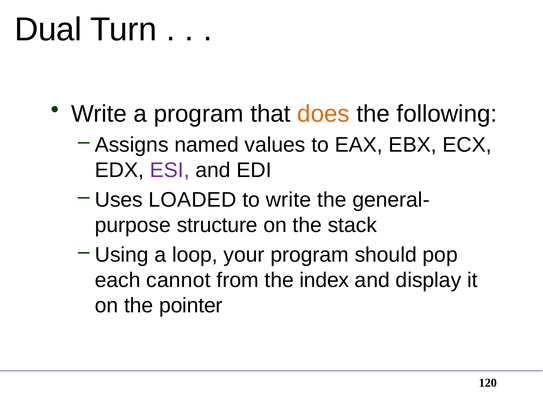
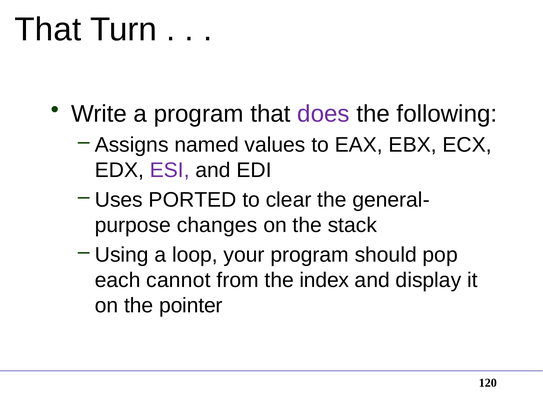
Dual at (48, 29): Dual -> That
does colour: orange -> purple
LOADED: LOADED -> PORTED
to write: write -> clear
structure: structure -> changes
